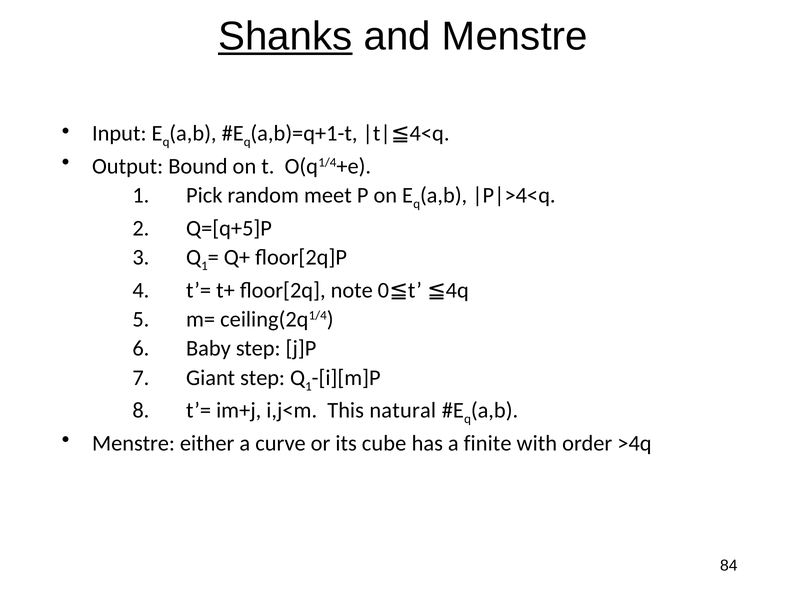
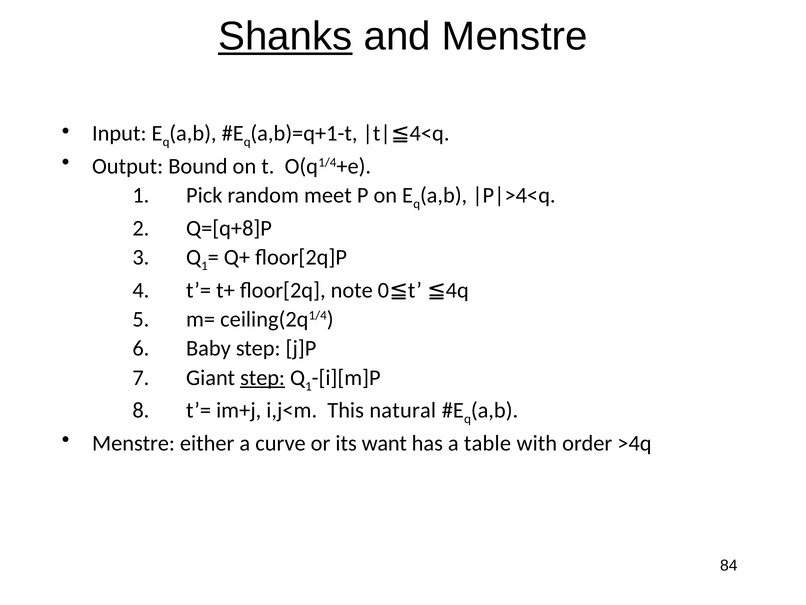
Q=[q+5]P: Q=[q+5]P -> Q=[q+8]P
step at (263, 377) underline: none -> present
cube: cube -> want
finite: finite -> table
